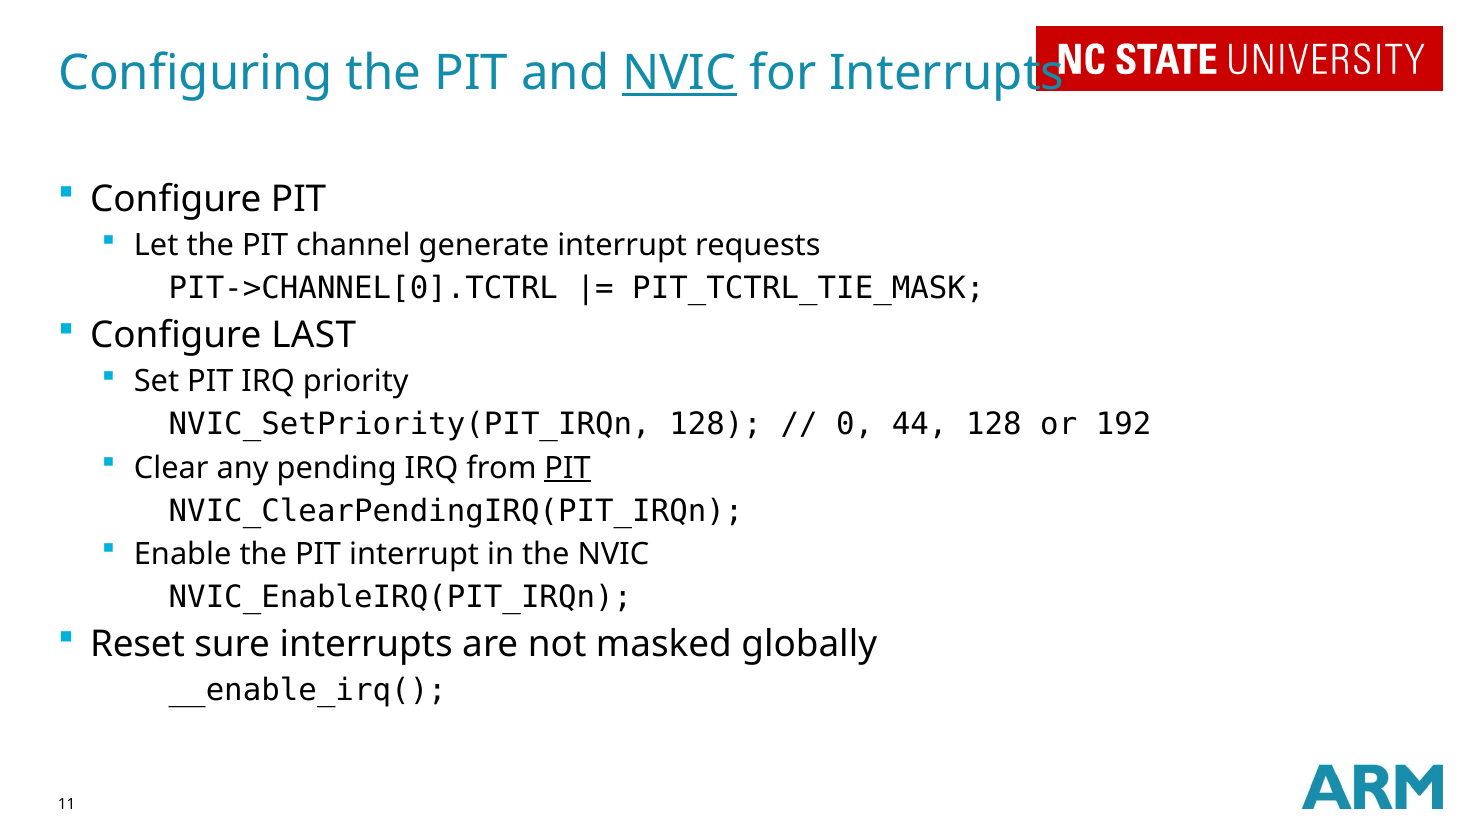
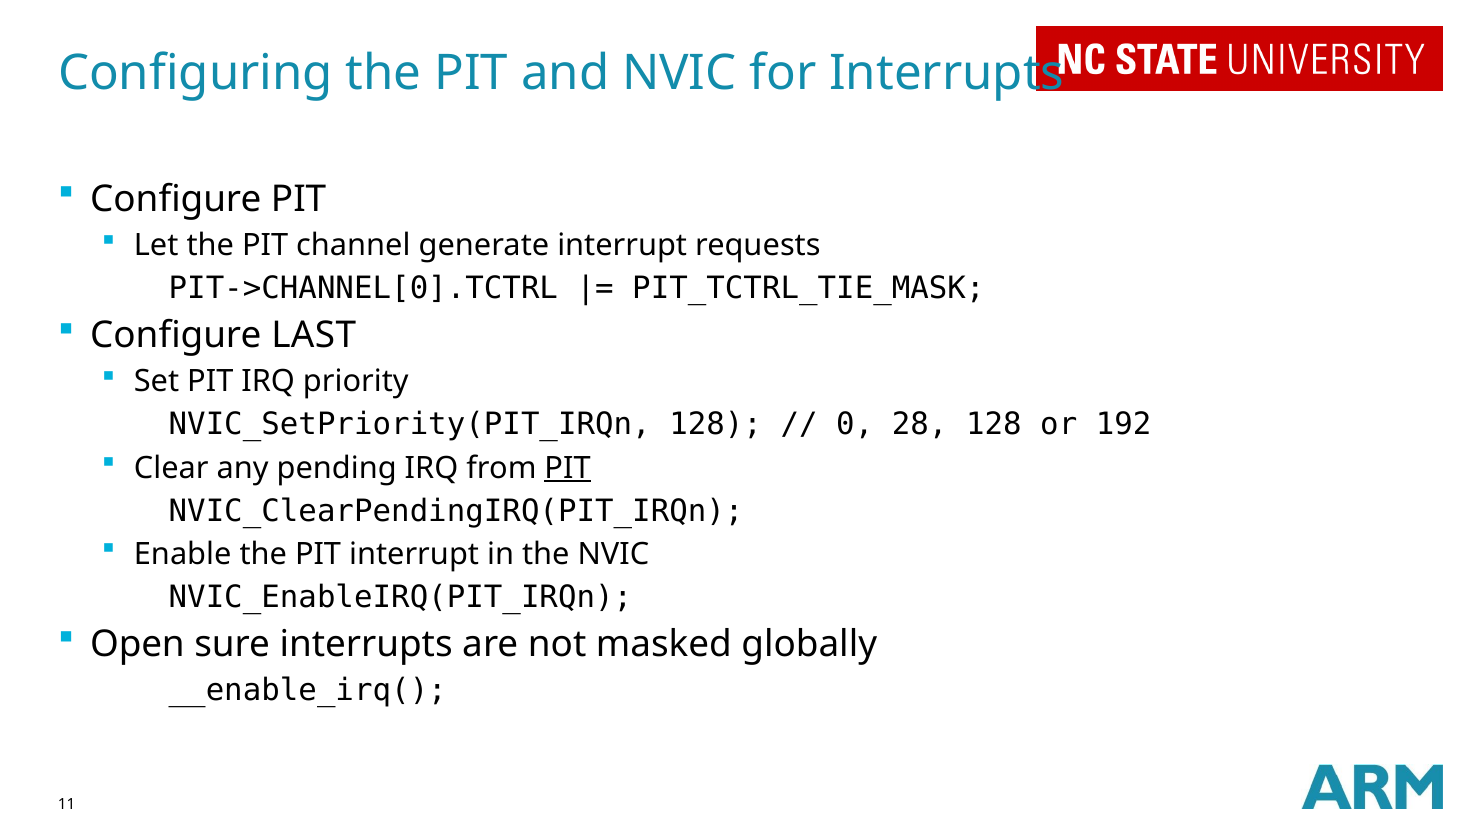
NVIC at (679, 74) underline: present -> none
44: 44 -> 28
Reset: Reset -> Open
